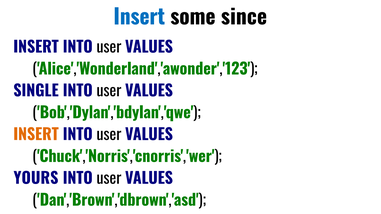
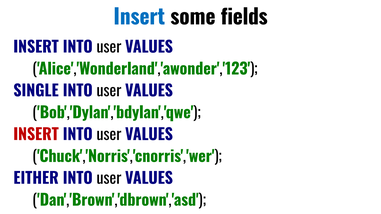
since: since -> fields
INSERT at (36, 135) colour: orange -> red
YOURS: YOURS -> EITHER
